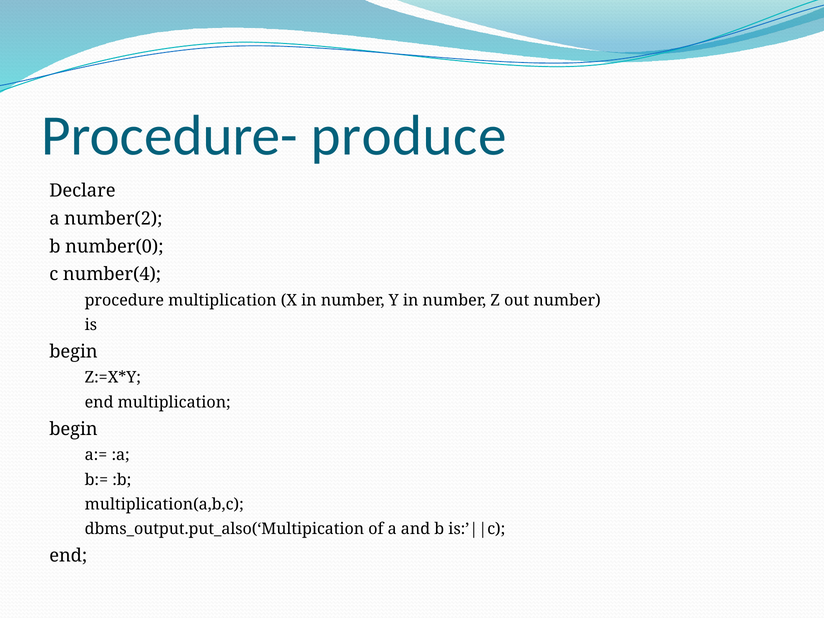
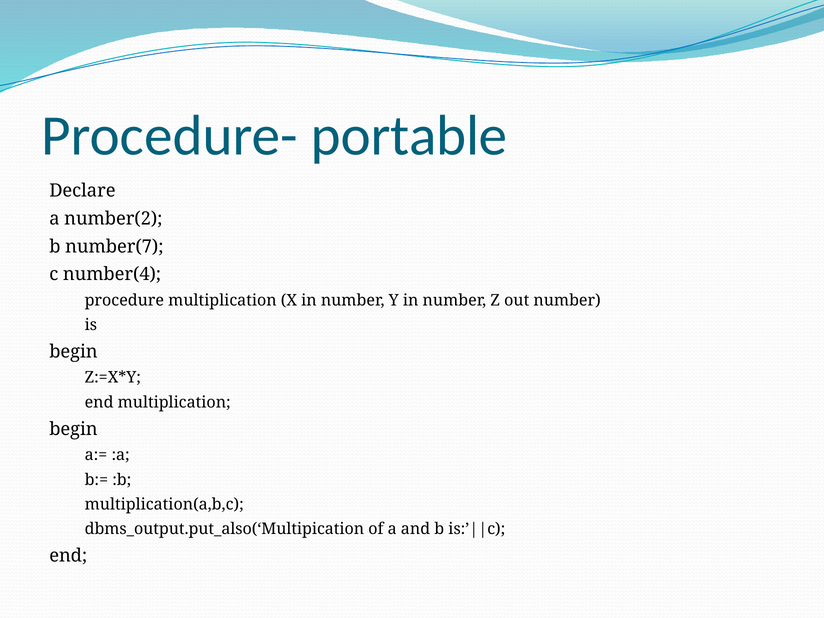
produce: produce -> portable
number(0: number(0 -> number(7
